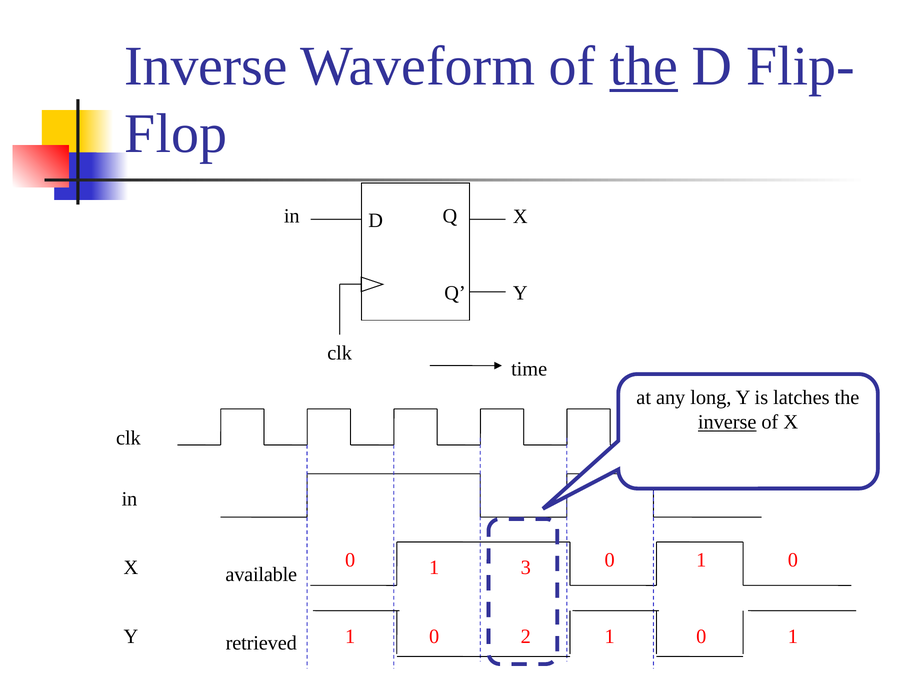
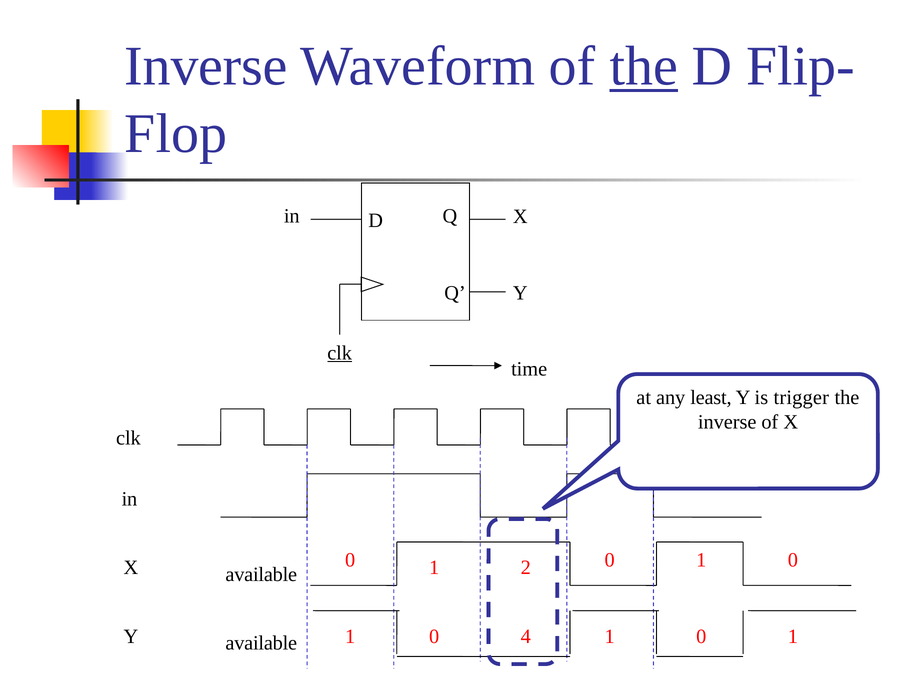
clk at (340, 353) underline: none -> present
long: long -> least
latches: latches -> trigger
inverse at (727, 422) underline: present -> none
3: 3 -> 2
Y retrieved: retrieved -> available
2: 2 -> 4
